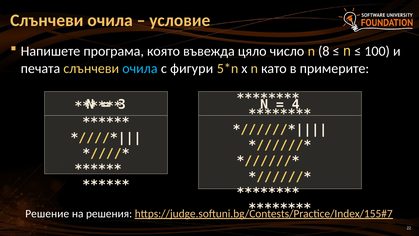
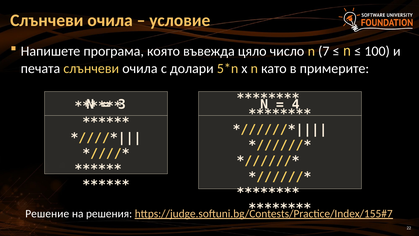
8: 8 -> 7
очила at (140, 69) colour: light blue -> white
фигури: фигури -> долари
